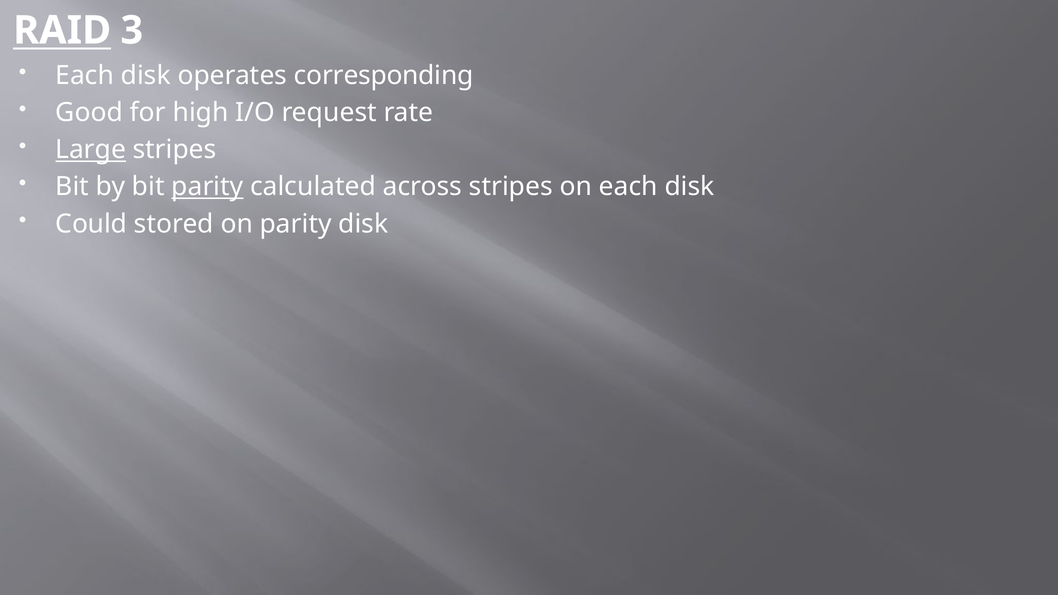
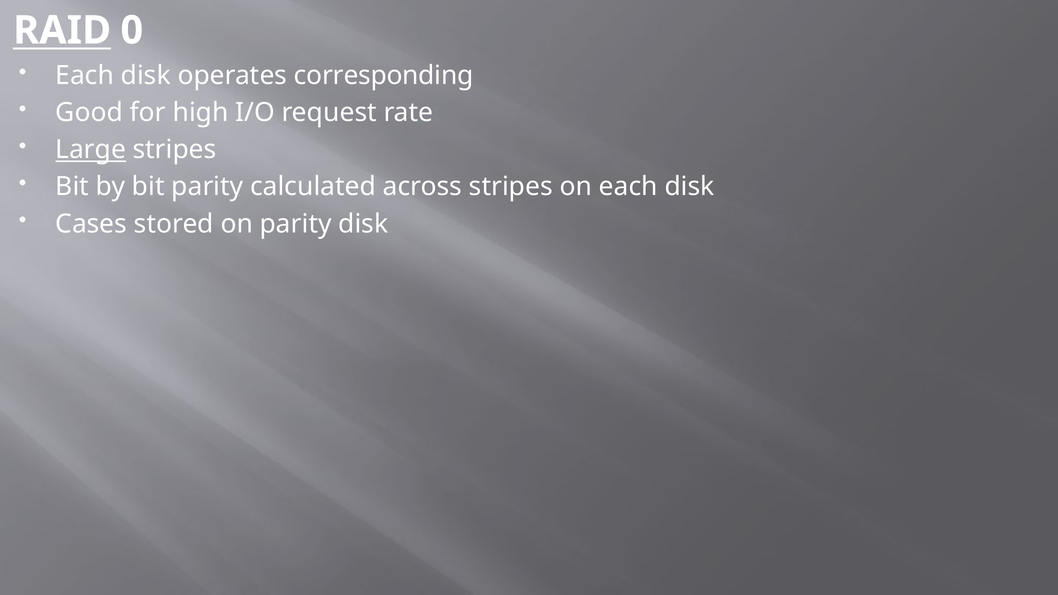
3: 3 -> 0
parity at (207, 187) underline: present -> none
Could: Could -> Cases
